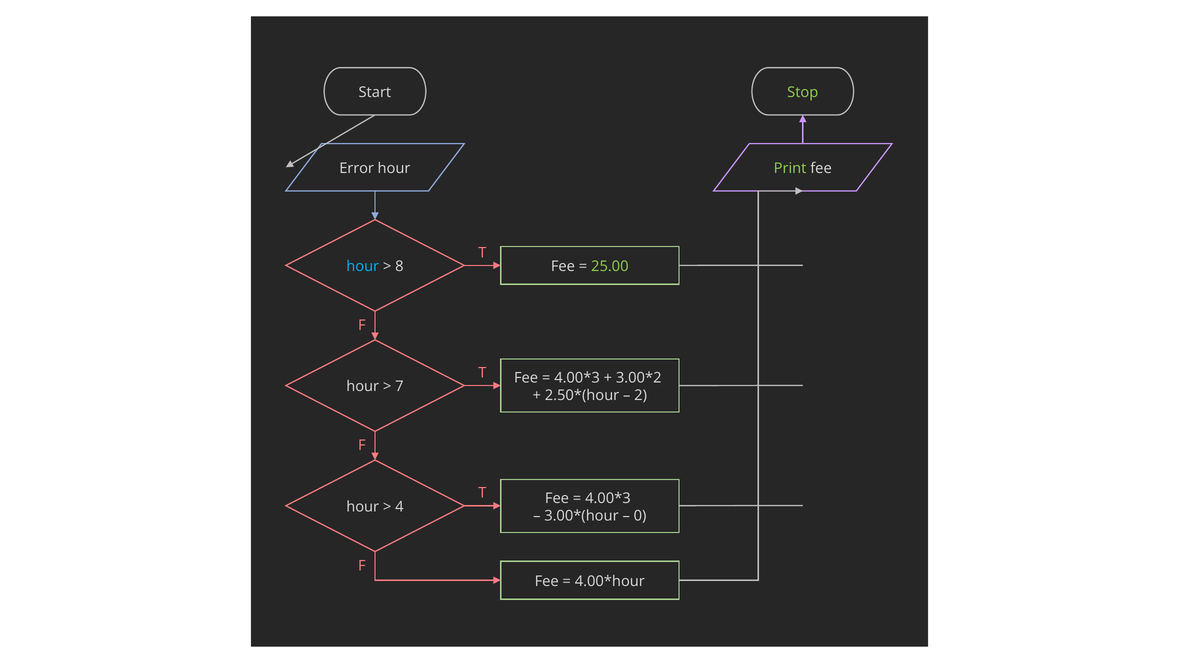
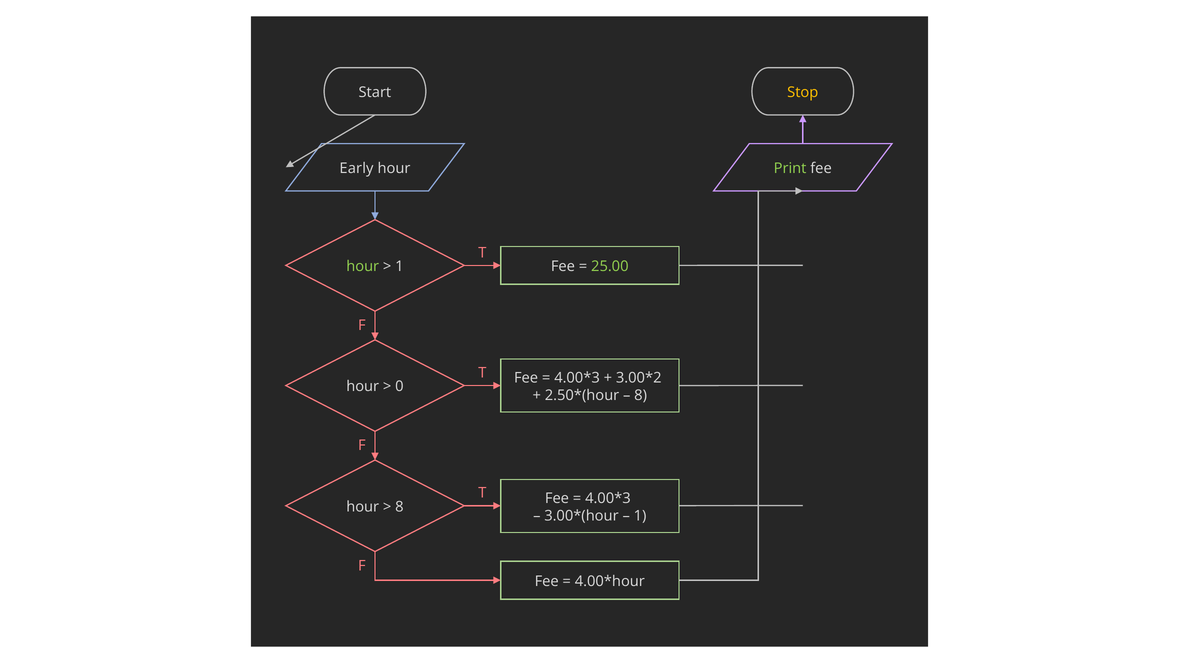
Stop colour: light green -> yellow
Error: Error -> Early
hour at (363, 266) colour: light blue -> light green
8 at (399, 266): 8 -> 1
7: 7 -> 0
2 at (641, 396): 2 -> 8
4 at (399, 507): 4 -> 8
0 at (640, 516): 0 -> 1
